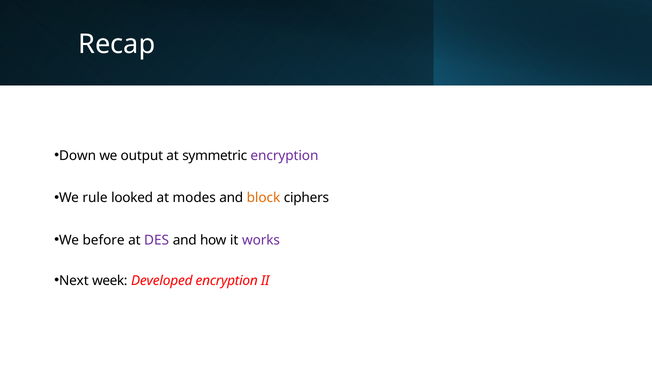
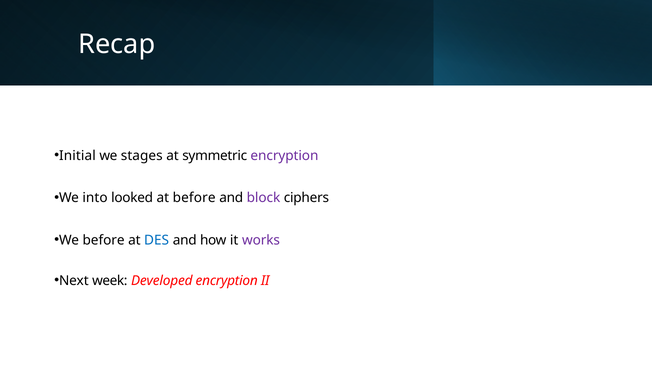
Down: Down -> Initial
output: output -> stages
rule: rule -> into
at modes: modes -> before
block colour: orange -> purple
DES colour: purple -> blue
